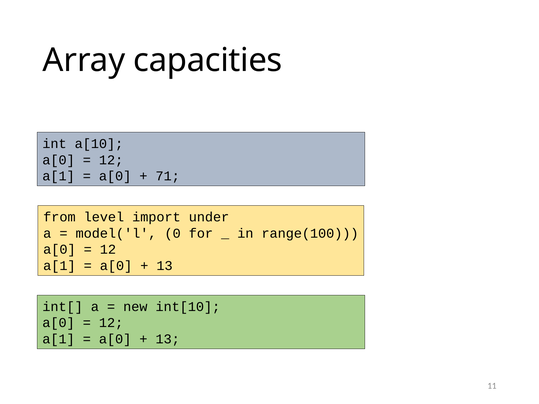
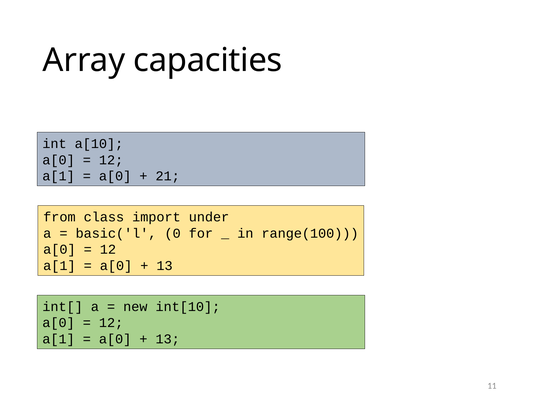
71: 71 -> 21
level: level -> class
model('l: model('l -> basic('l
